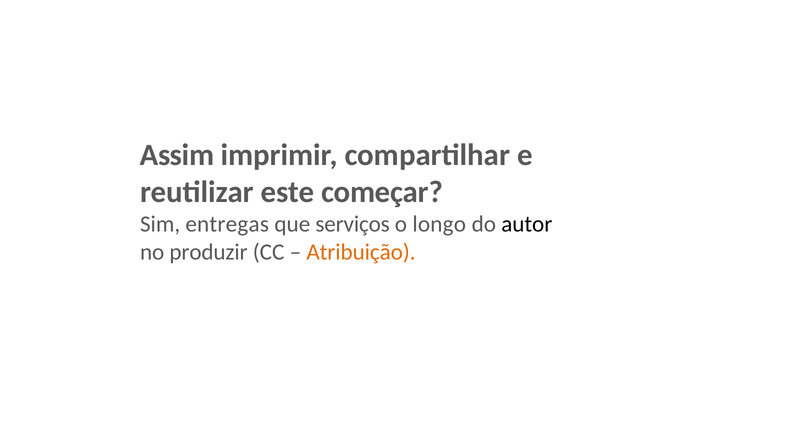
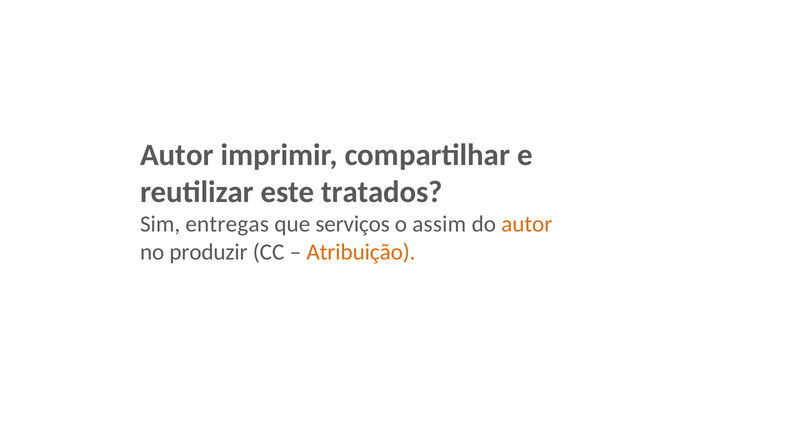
Assim at (177, 155): Assim -> Autor
começar: começar -> tratados
longo: longo -> assim
autor at (527, 224) colour: black -> orange
